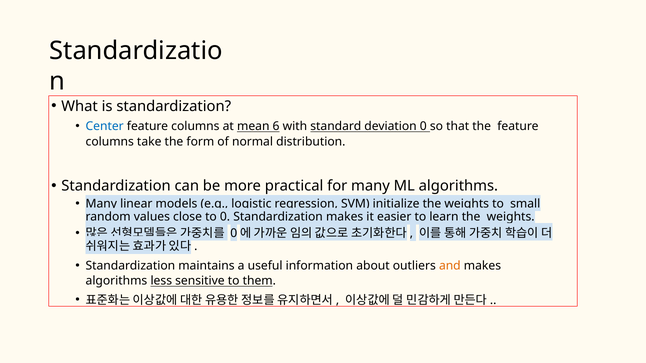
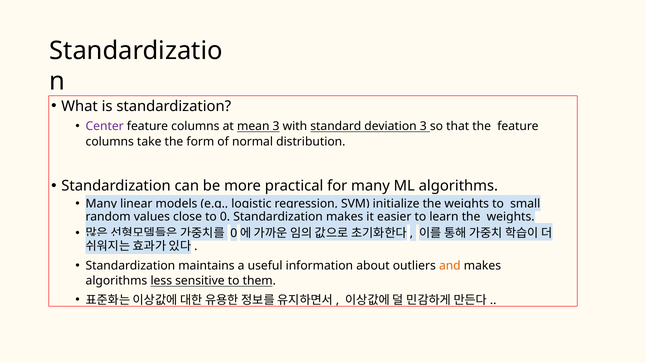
Center colour: blue -> purple
mean 6: 6 -> 3
deviation 0: 0 -> 3
